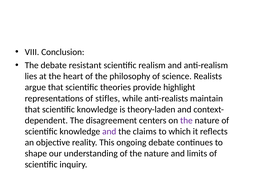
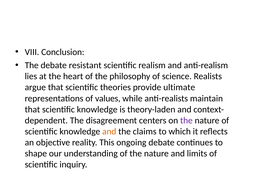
highlight: highlight -> ultimate
stifles: stifles -> values
and at (109, 131) colour: purple -> orange
